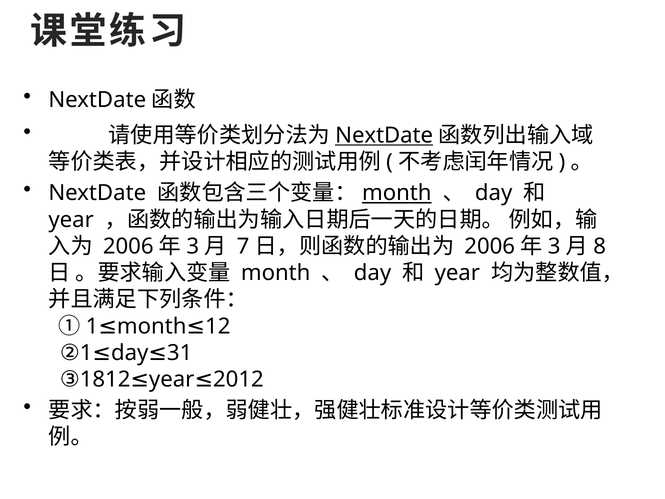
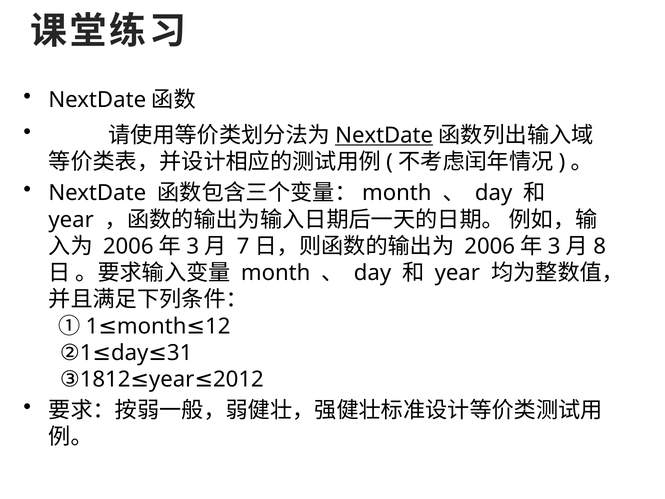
month at (397, 193) underline: present -> none
